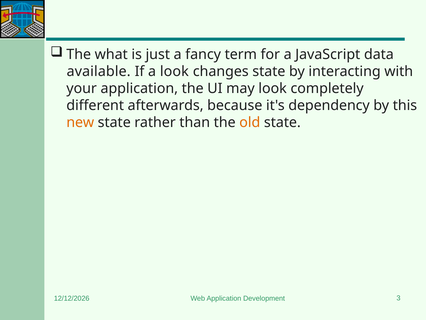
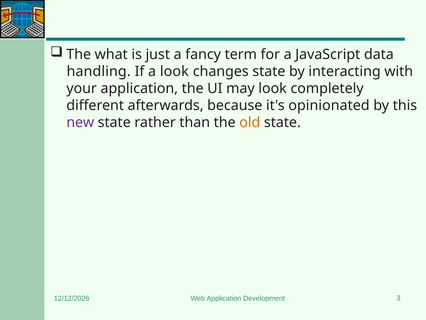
available: available -> handling
dependency: dependency -> opinionated
new colour: orange -> purple
